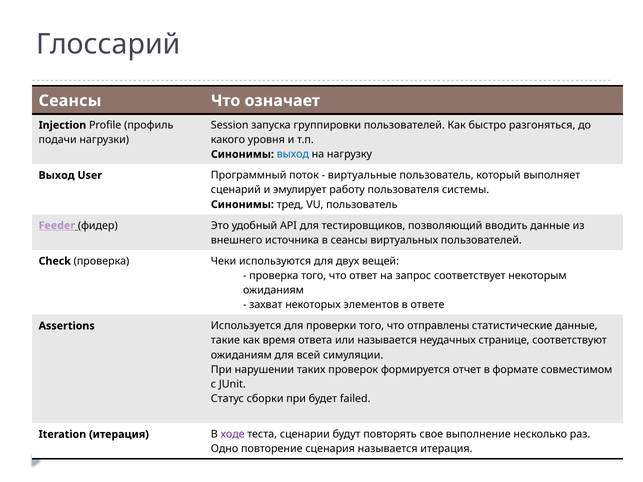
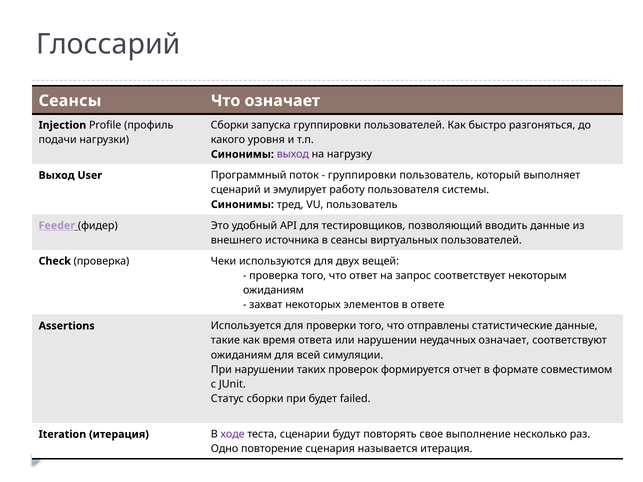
Session at (230, 125): Session -> Сборки
выход at (293, 154) colour: blue -> purple
виртуальные at (362, 175): виртуальные -> группировки
или называется: называется -> нарушении
неудачных странице: странице -> означает
